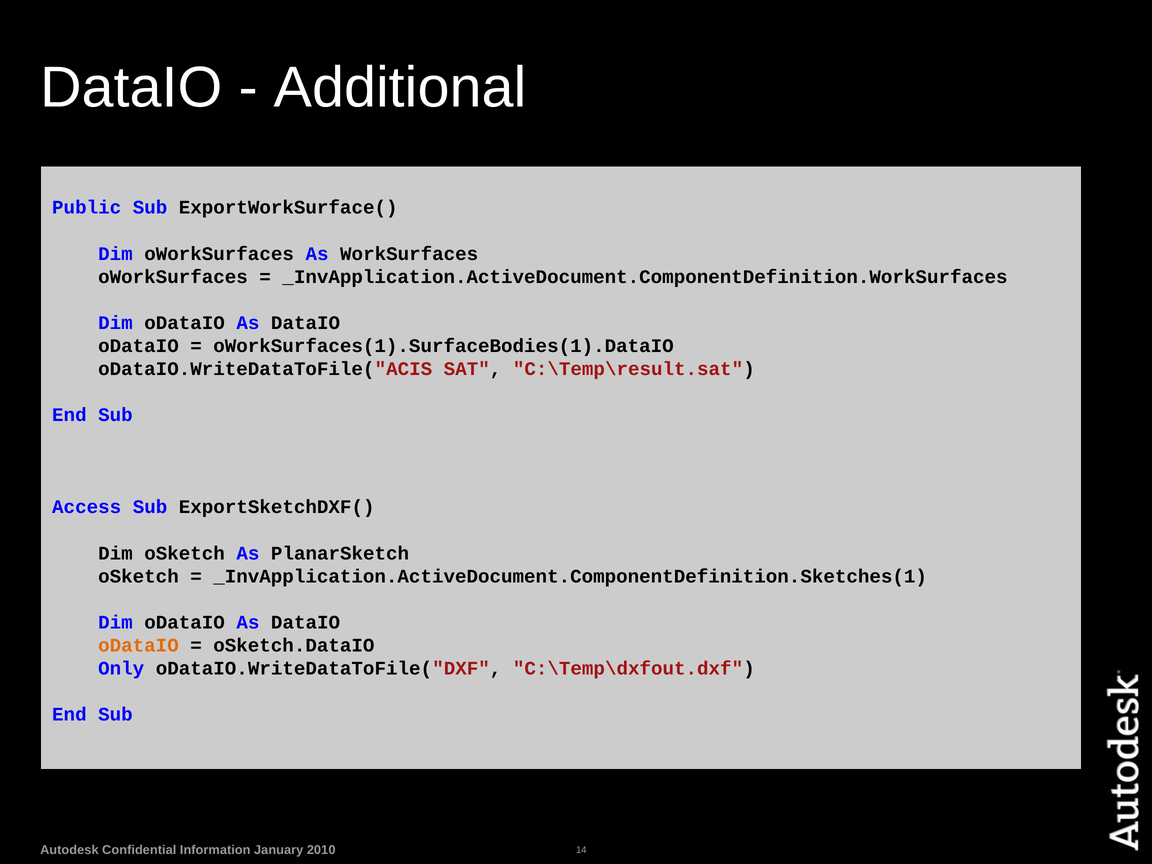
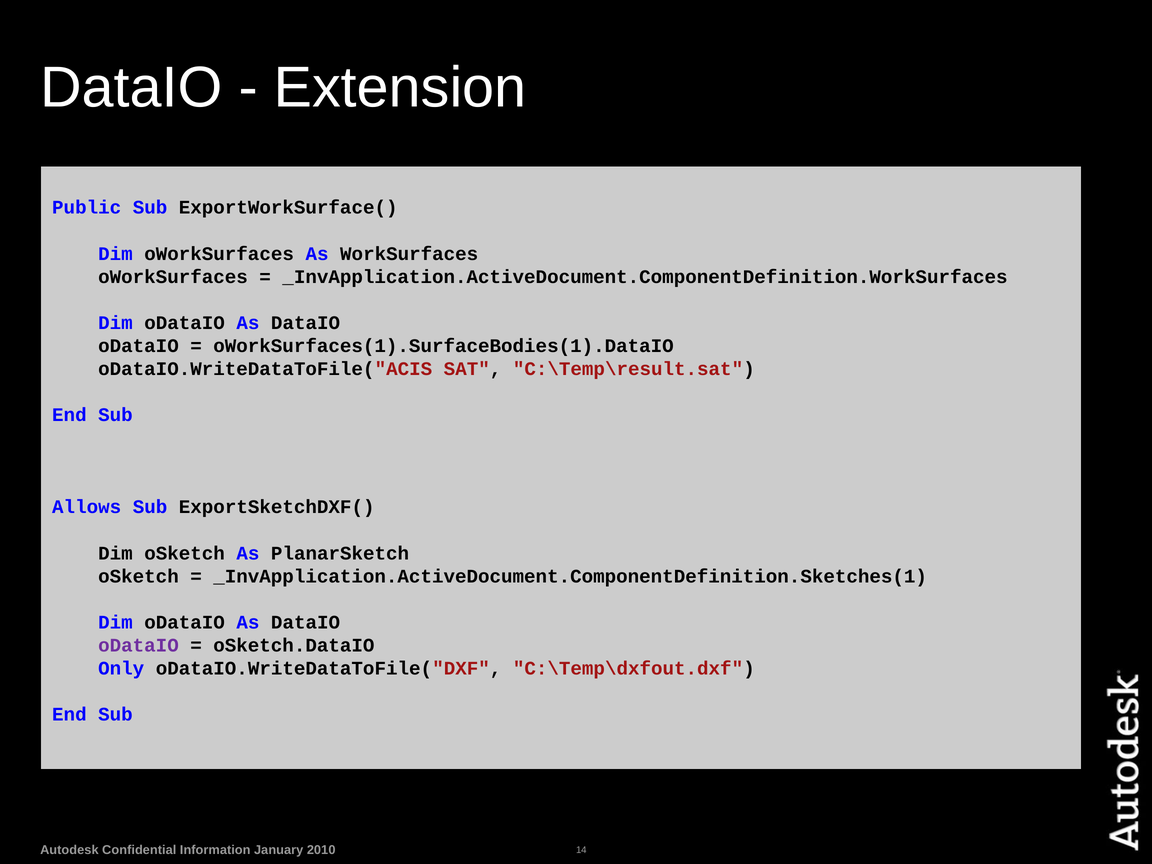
Additional: Additional -> Extension
Access: Access -> Allows
oDataIO at (138, 645) colour: orange -> purple
